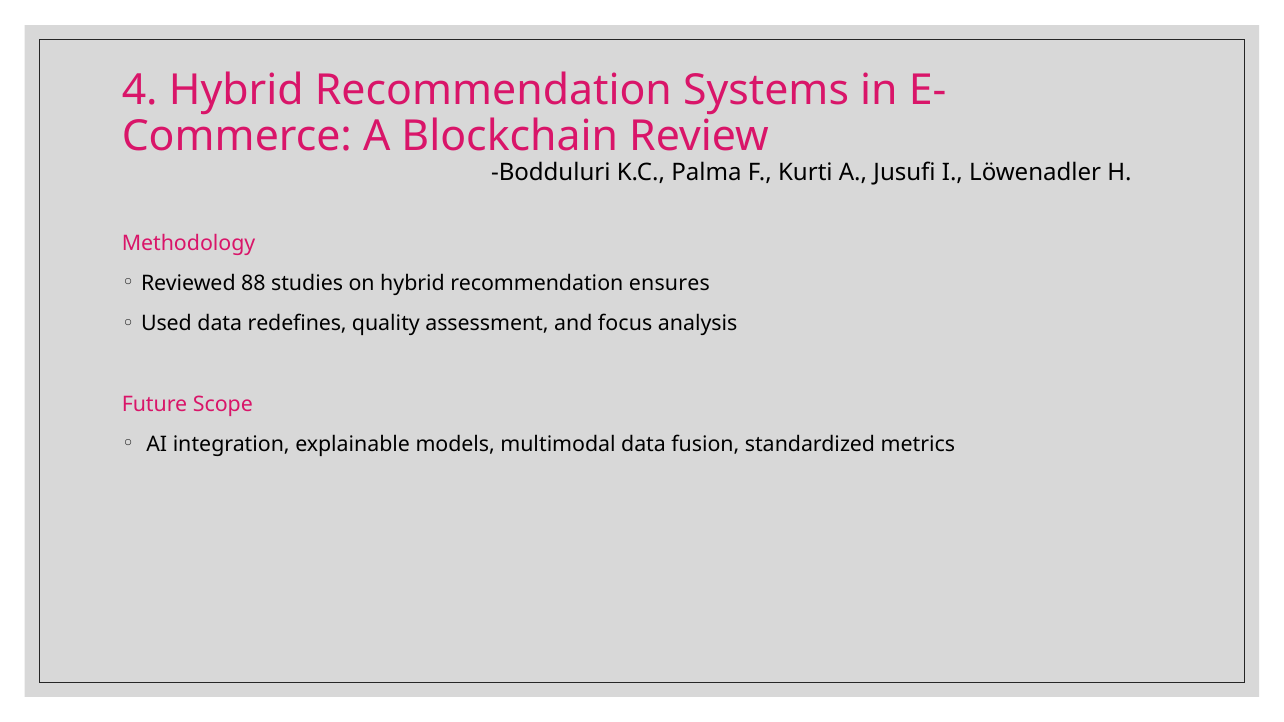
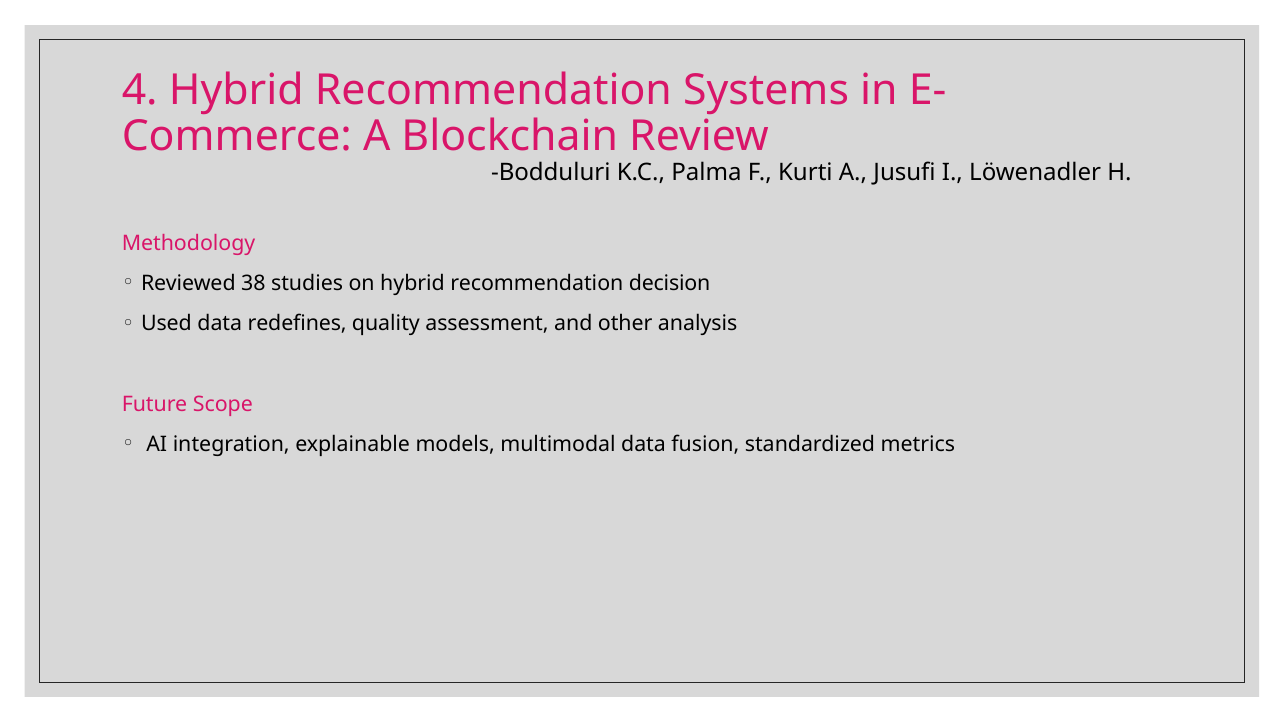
88: 88 -> 38
ensures: ensures -> decision
focus: focus -> other
